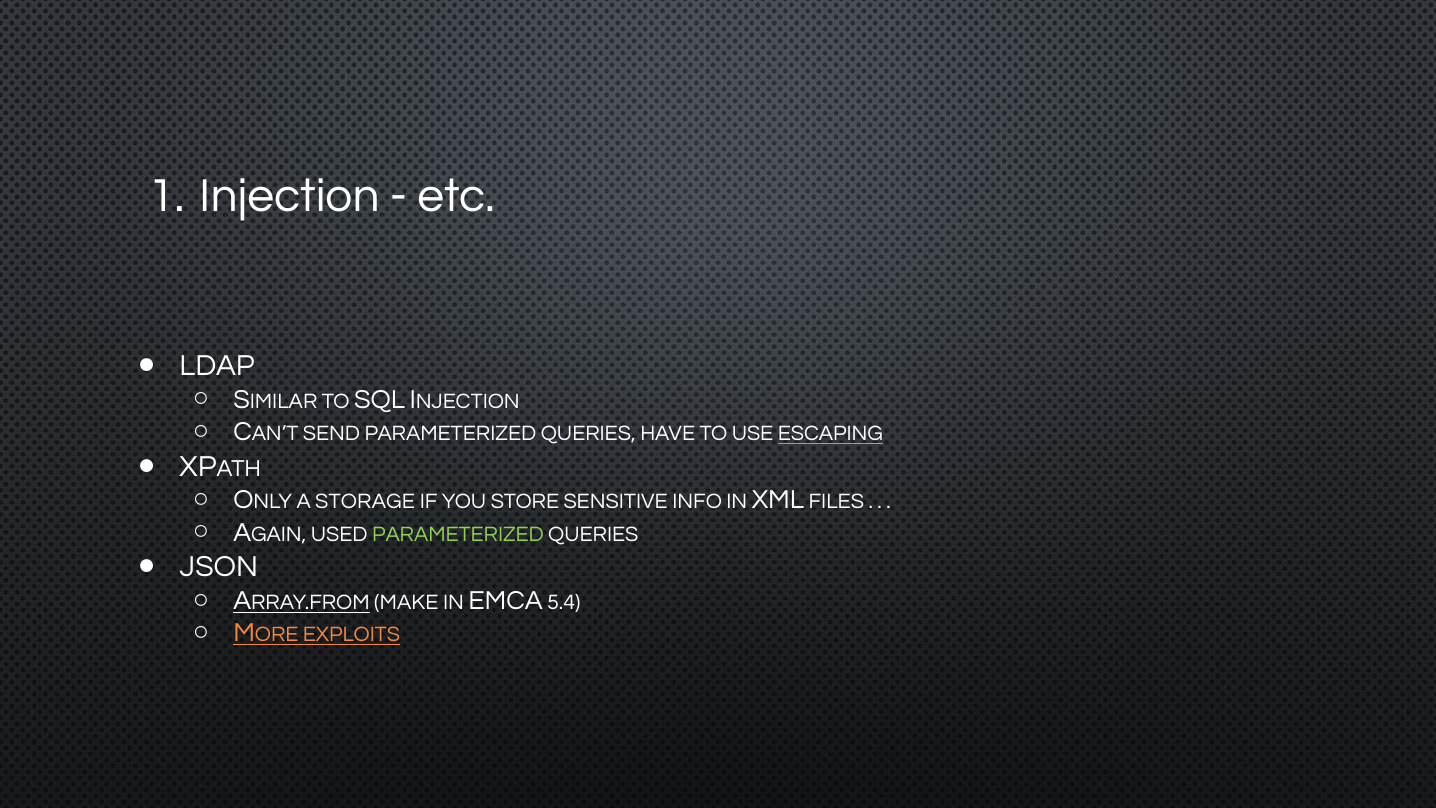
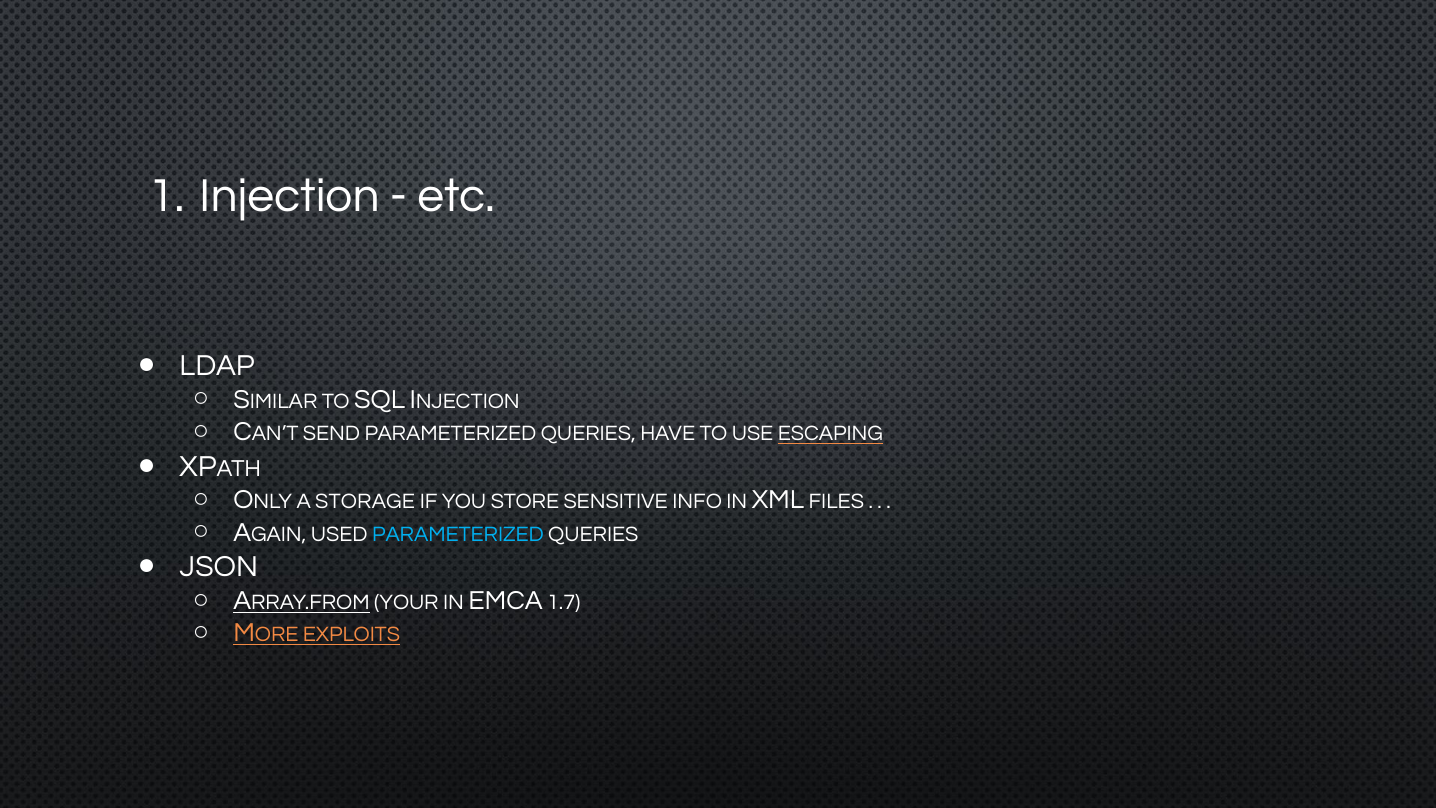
PARAMETERIZED at (458, 534) colour: light green -> light blue
MAKE: MAKE -> YOUR
5.4: 5.4 -> 1.7
